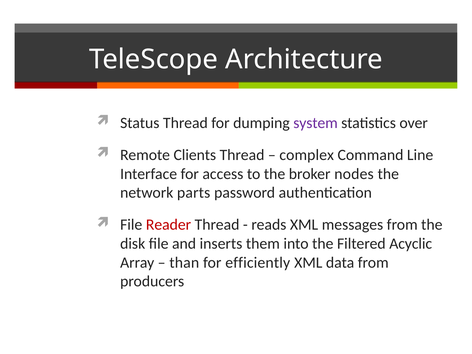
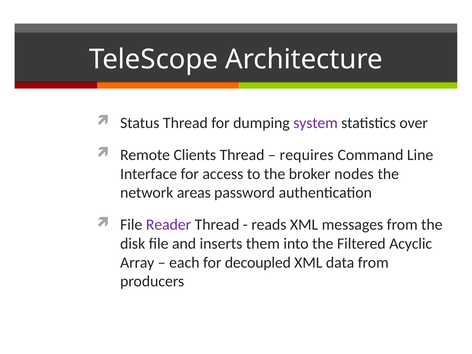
complex: complex -> requires
parts: parts -> areas
Reader colour: red -> purple
than: than -> each
efficiently: efficiently -> decoupled
